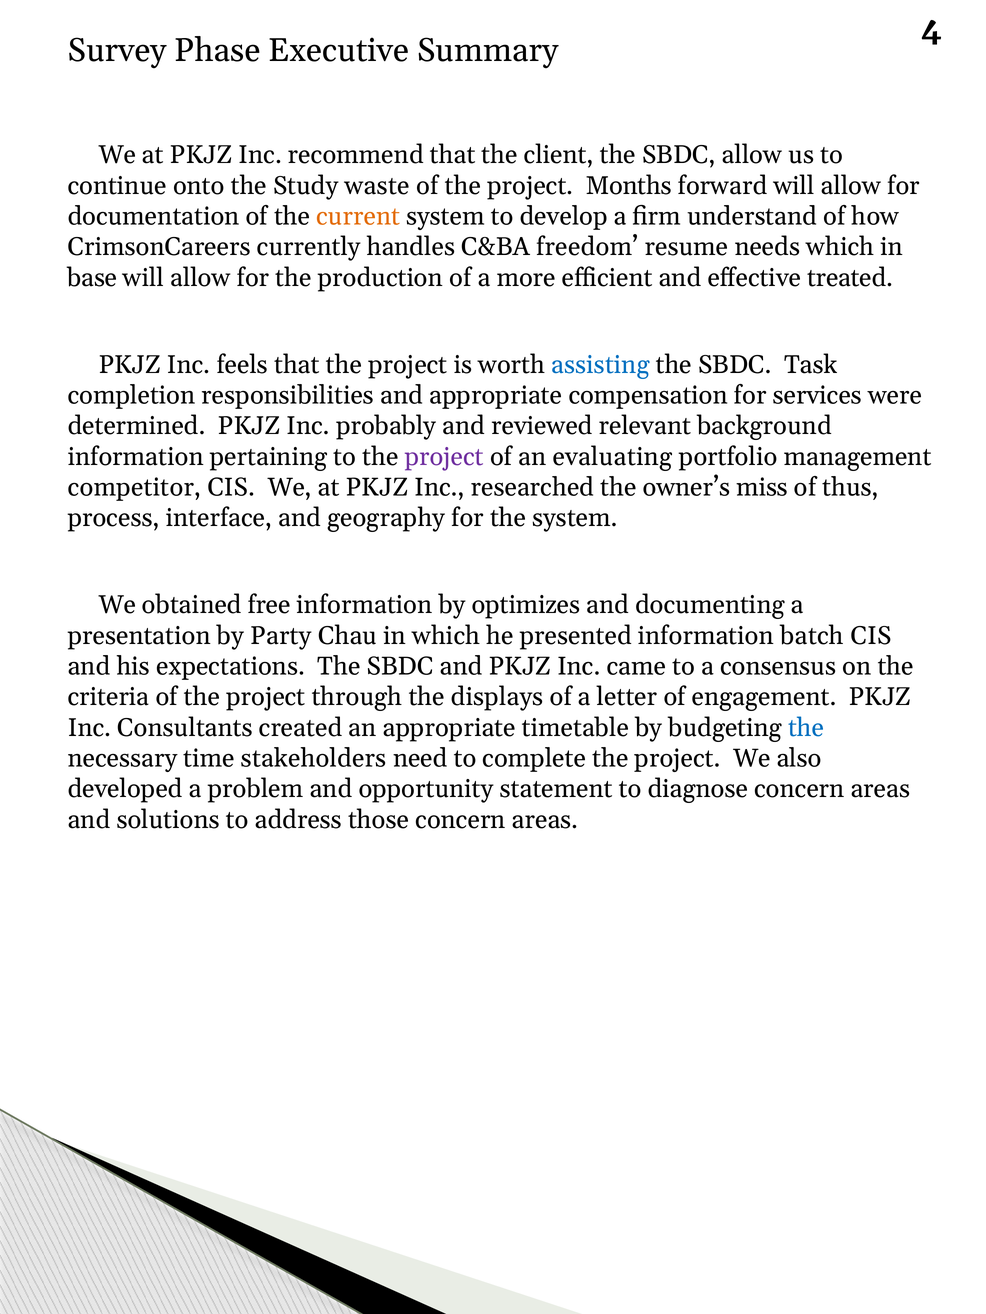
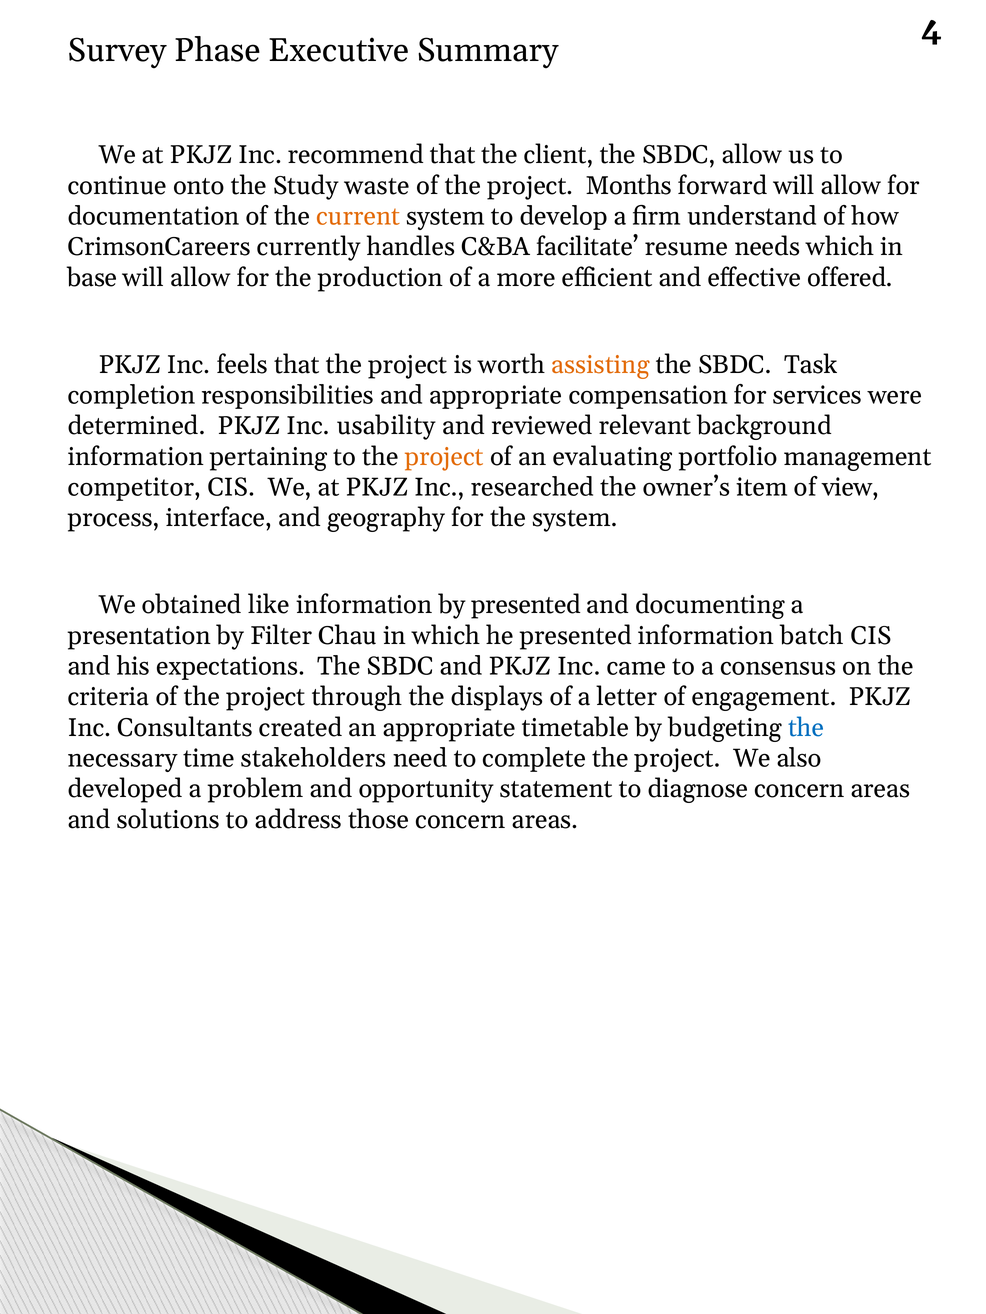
freedom: freedom -> facilitate
treated: treated -> offered
assisting colour: blue -> orange
probably: probably -> usability
project at (444, 457) colour: purple -> orange
miss: miss -> item
thus: thus -> view
free: free -> like
by optimizes: optimizes -> presented
Party: Party -> Filter
